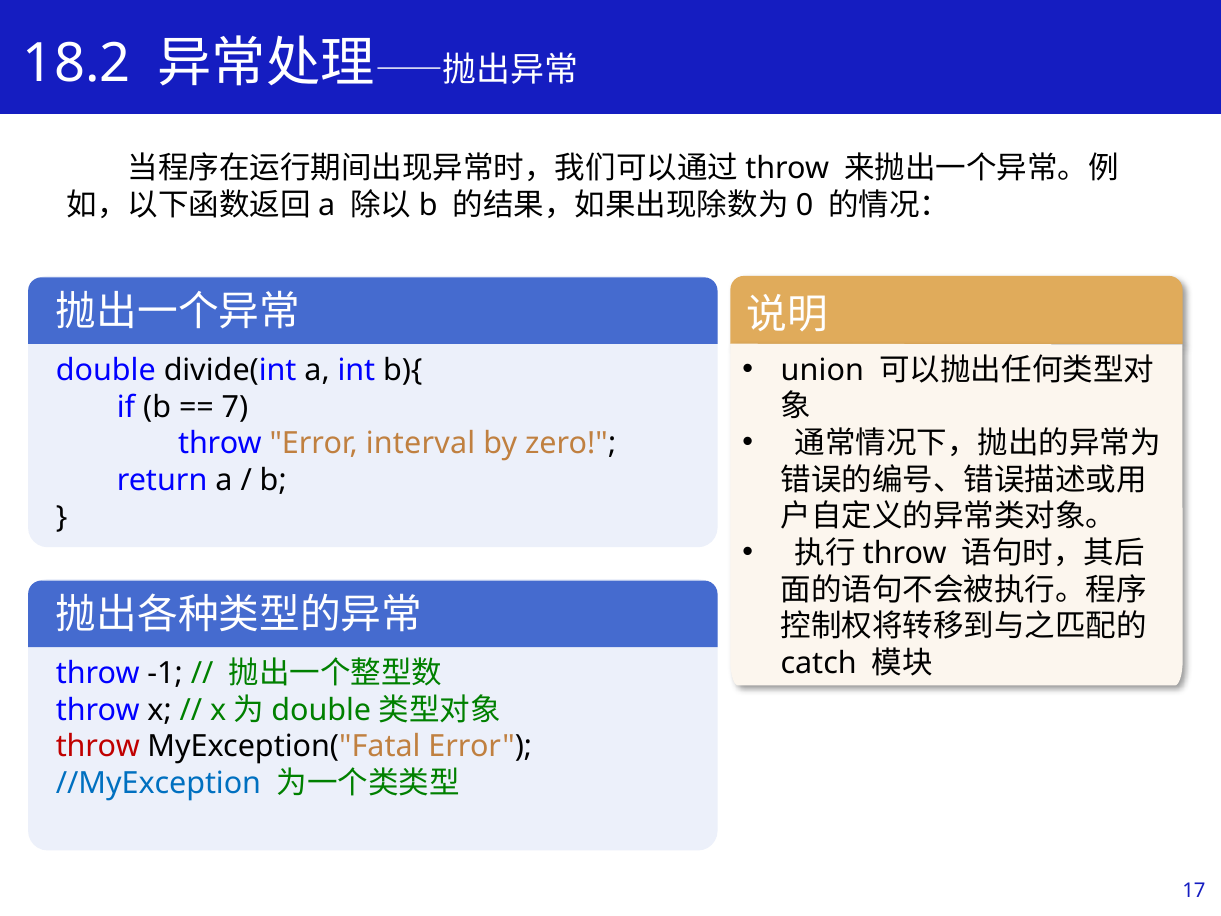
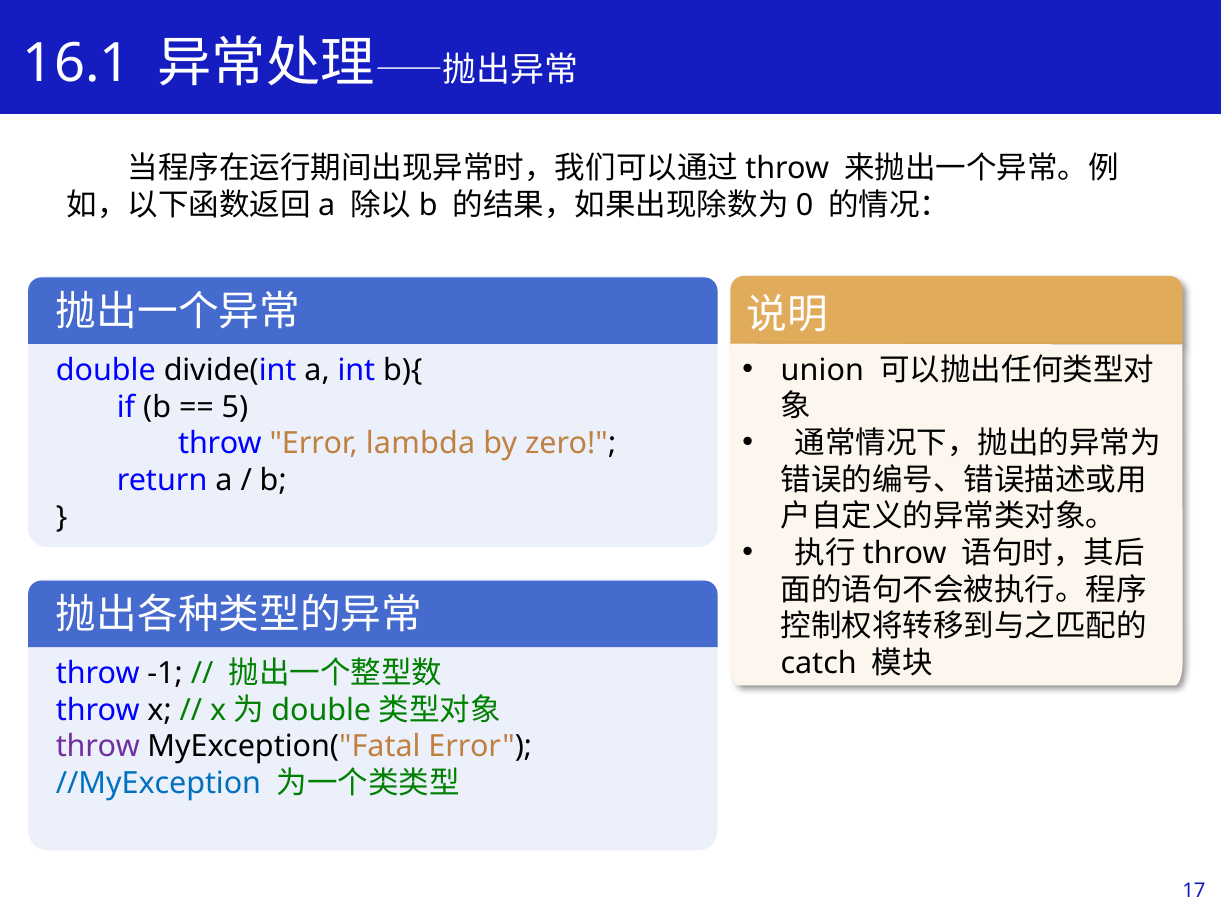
18.2: 18.2 -> 16.1
7: 7 -> 5
interval: interval -> lambda
throw at (98, 747) colour: red -> purple
